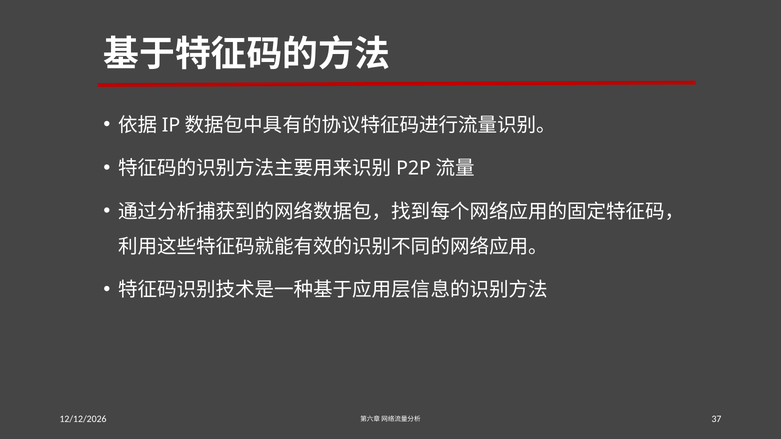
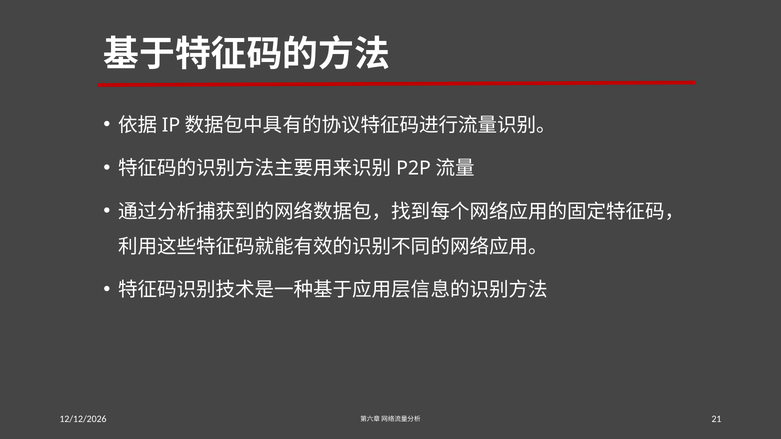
37: 37 -> 21
